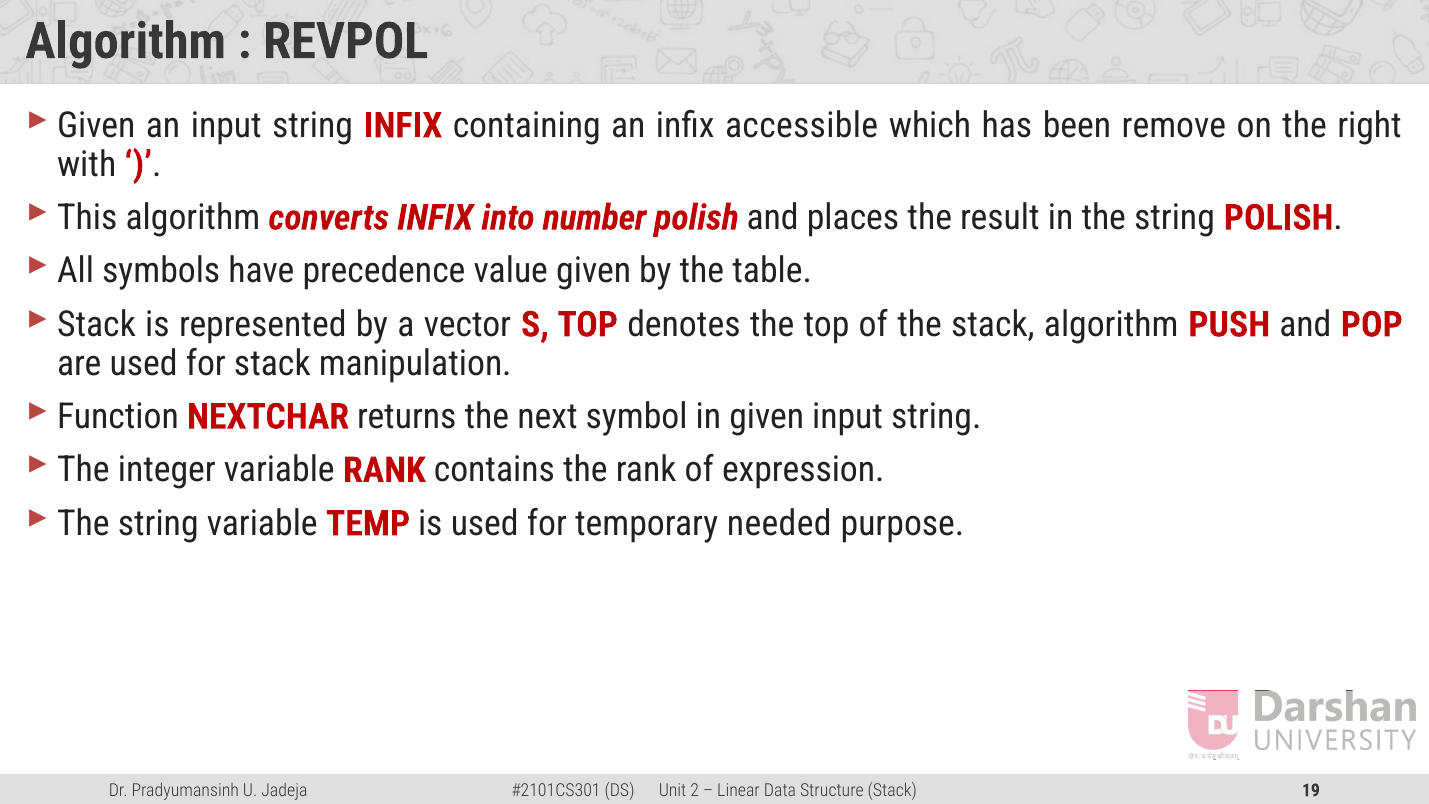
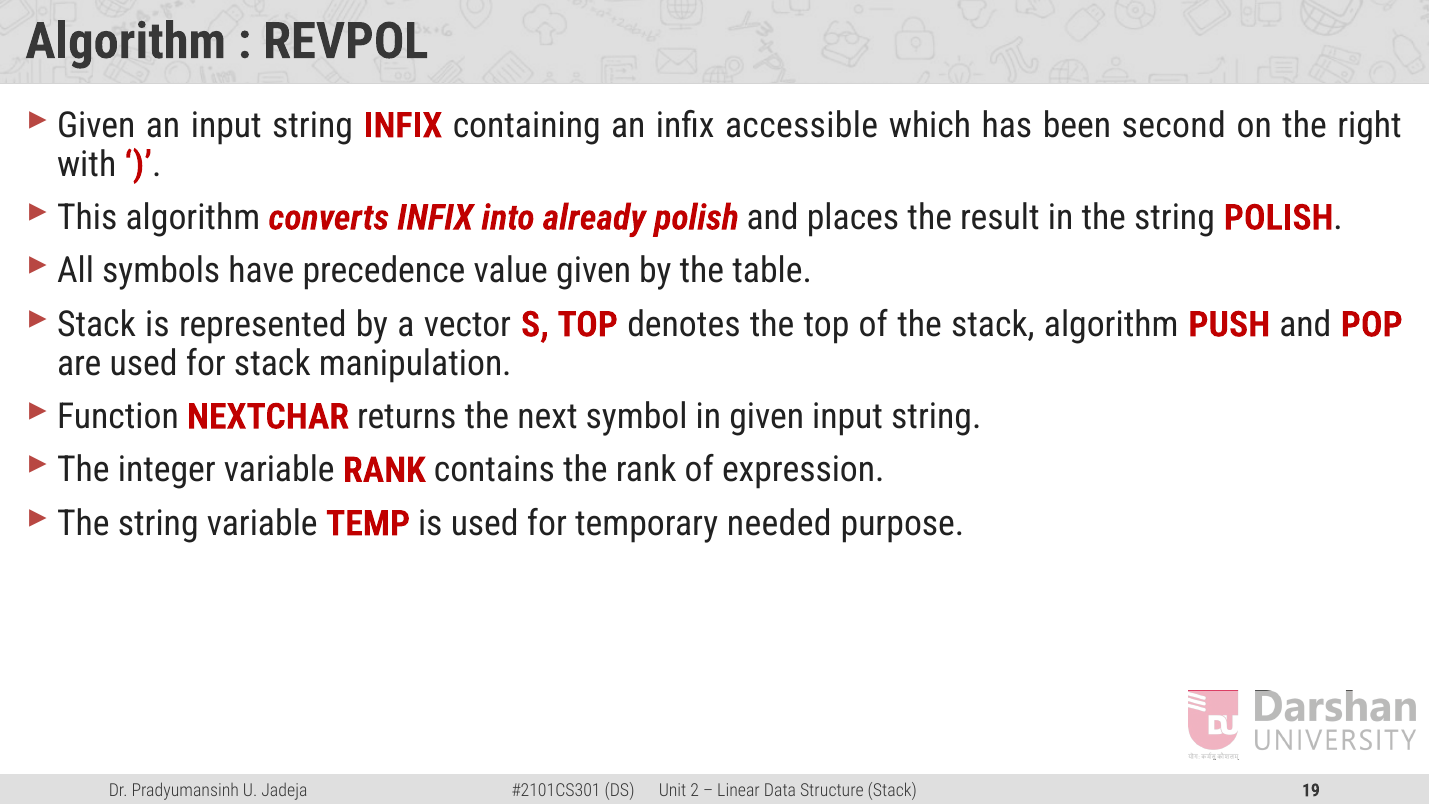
remove: remove -> second
number: number -> already
